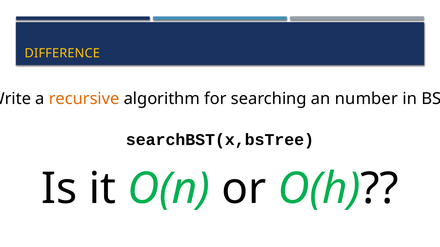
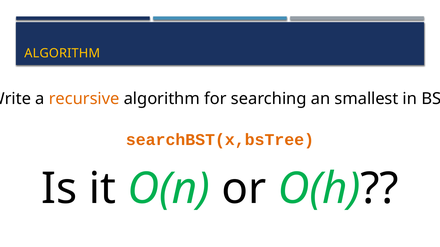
DIFFERENCE at (62, 53): DIFFERENCE -> ALGORITHM
number: number -> smallest
searchBST(x,bsTree colour: black -> orange
